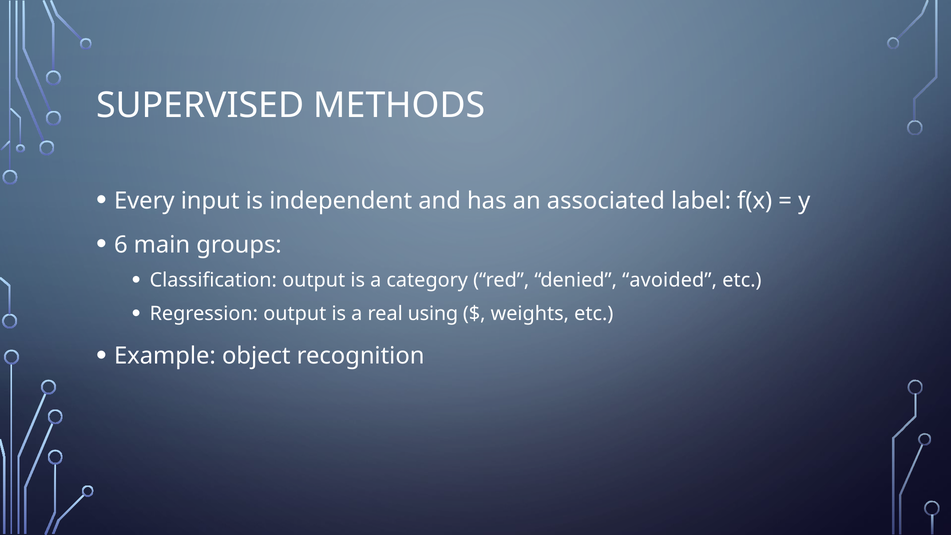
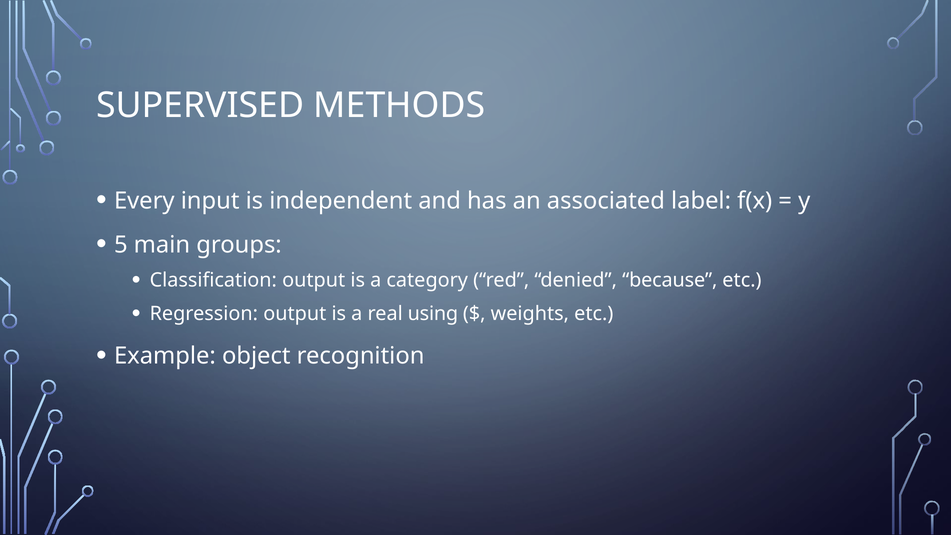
6: 6 -> 5
avoided: avoided -> because
